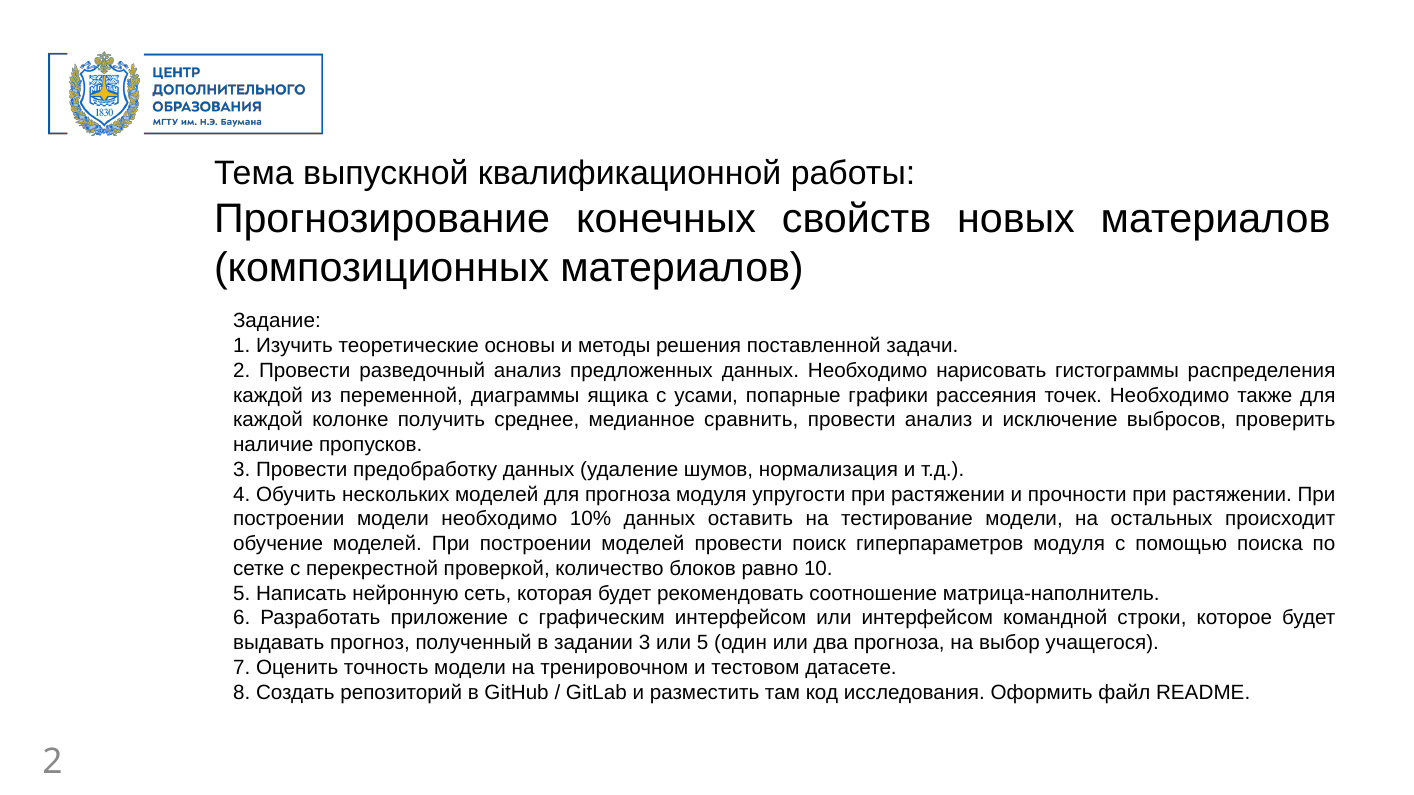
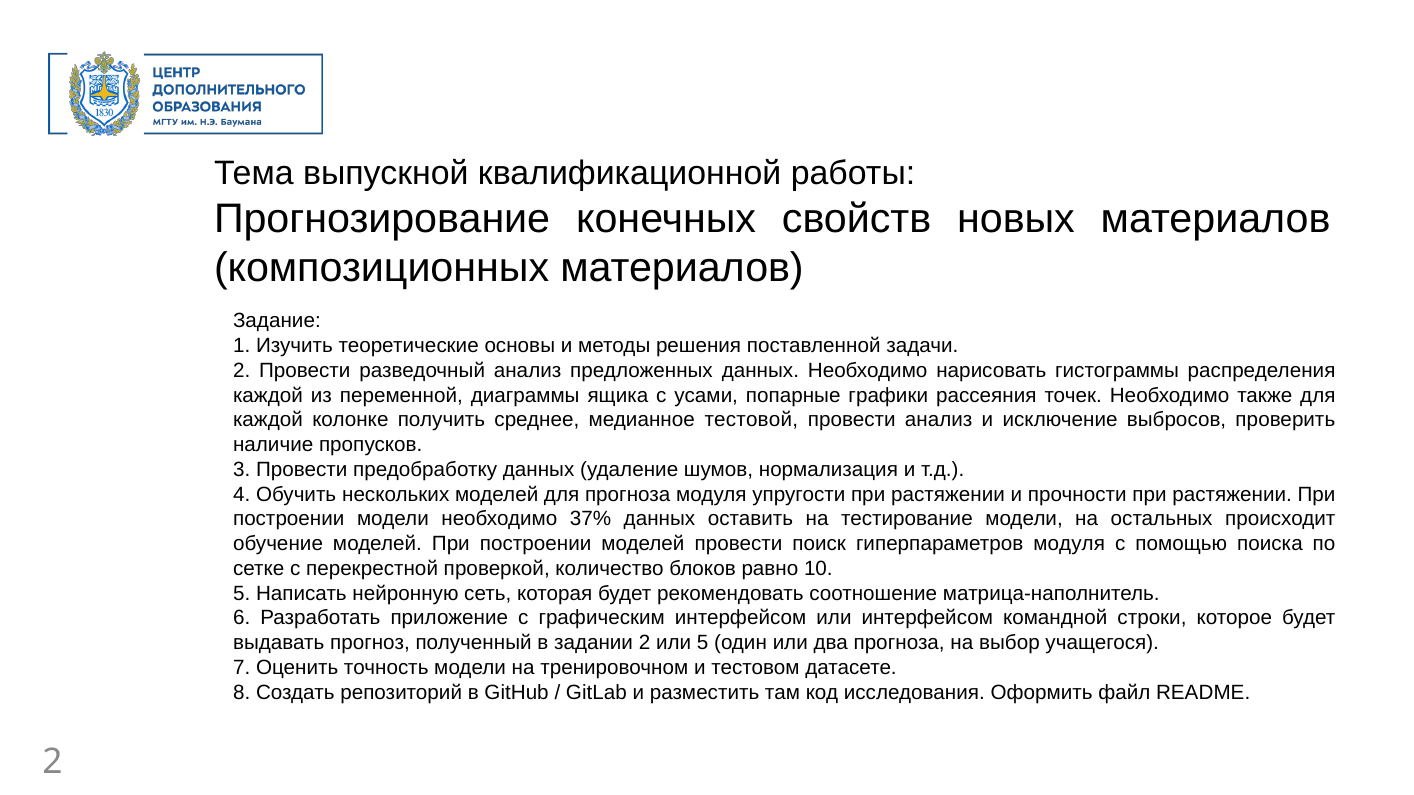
сравнить: сравнить -> тестовой
10%: 10% -> 37%
задании 3: 3 -> 2
